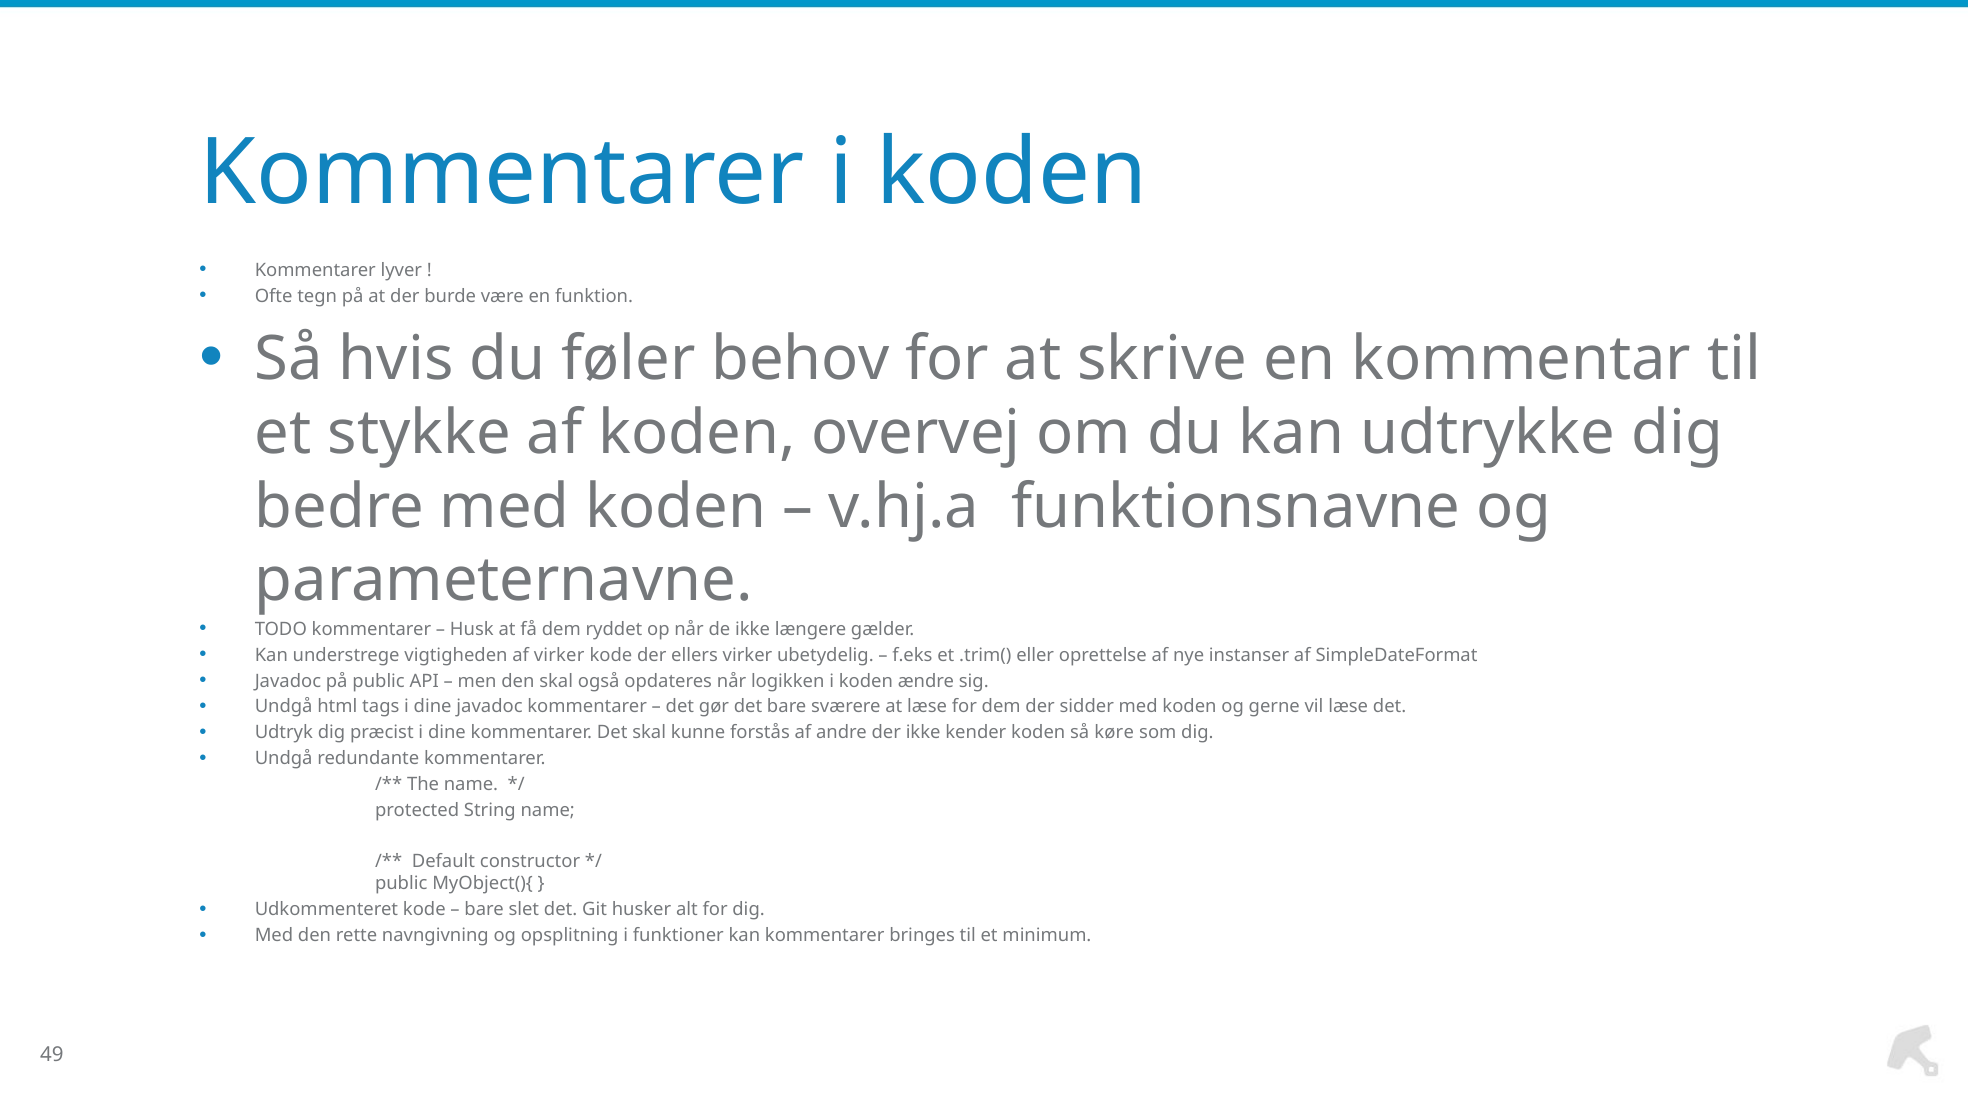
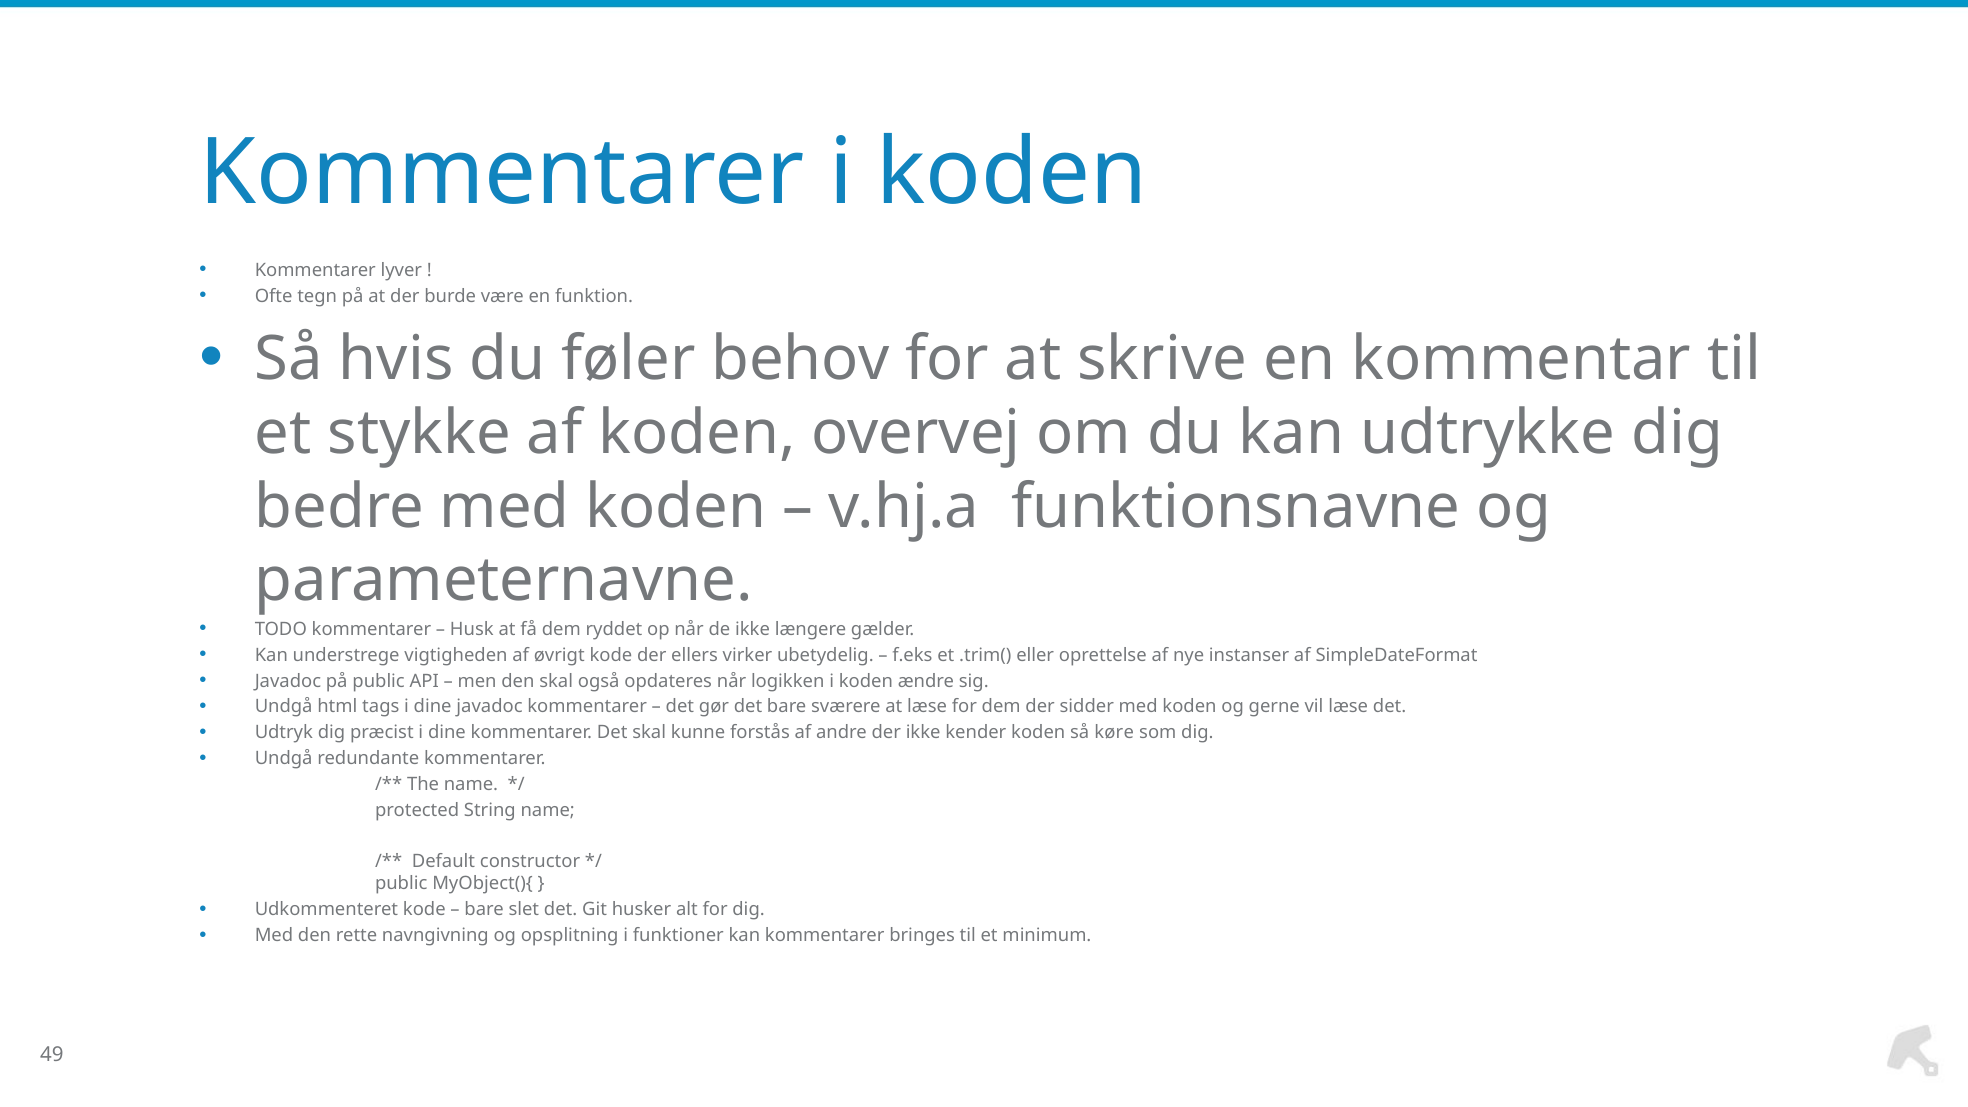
af virker: virker -> øvrigt
